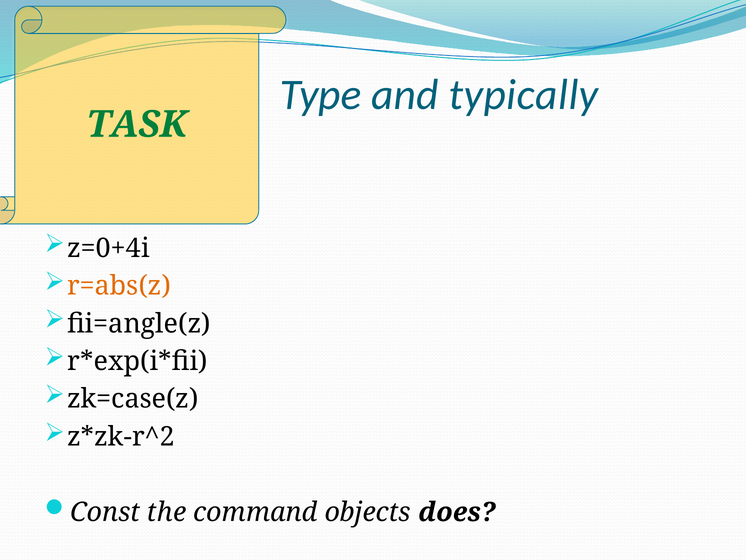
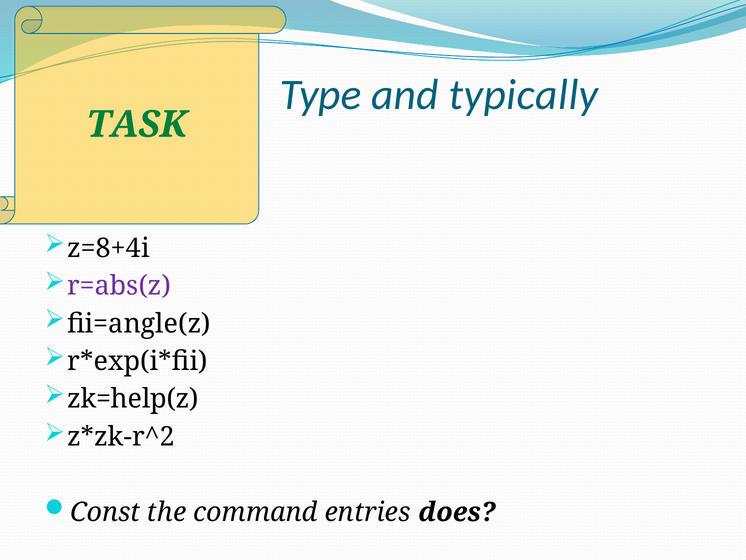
z=0+4i: z=0+4i -> z=8+4i
r=abs(z colour: orange -> purple
zk=case(z: zk=case(z -> zk=help(z
objects: objects -> entries
